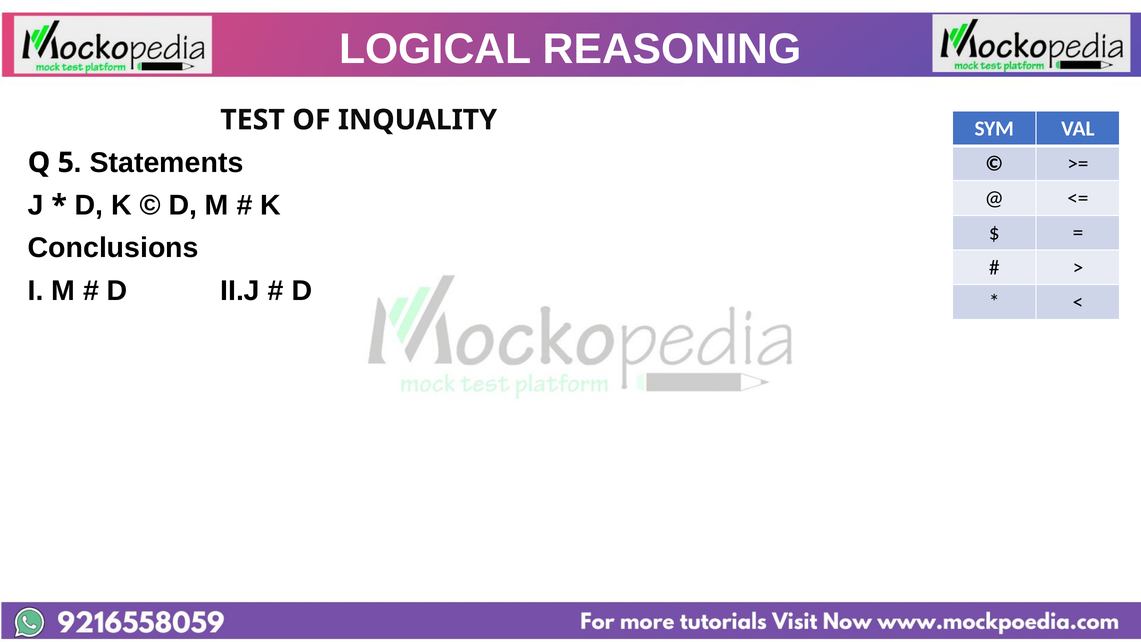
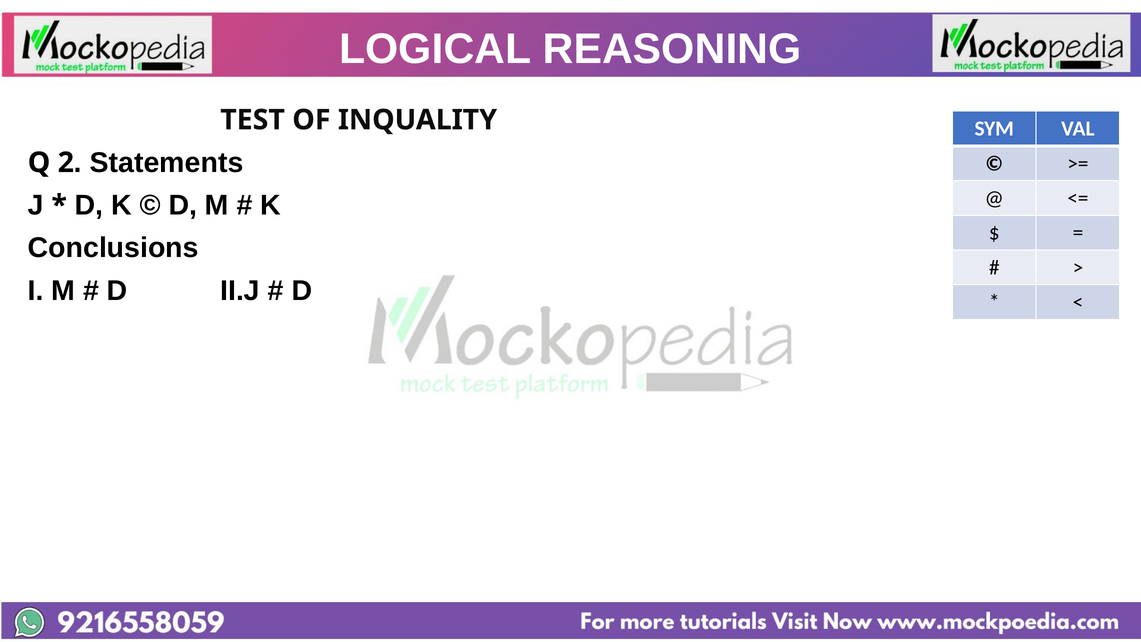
5: 5 -> 2
